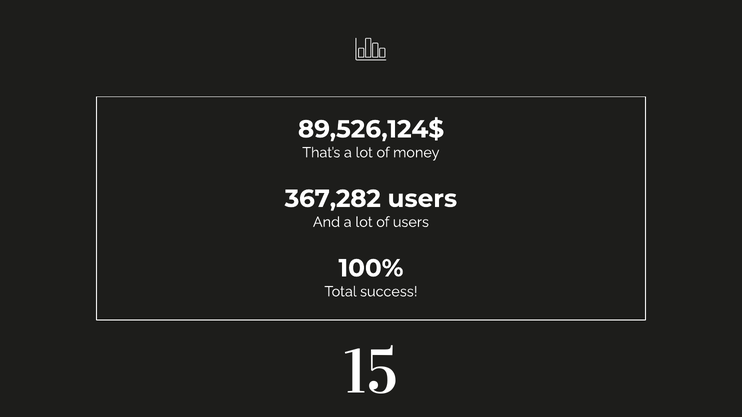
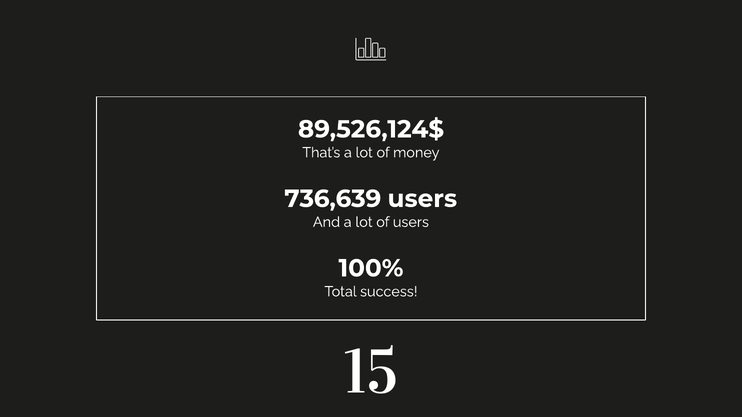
367,282: 367,282 -> 736,639
